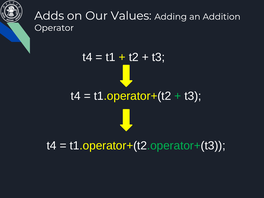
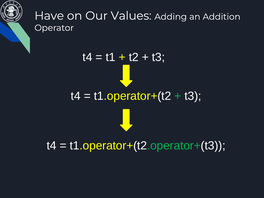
Adds: Adds -> Have
